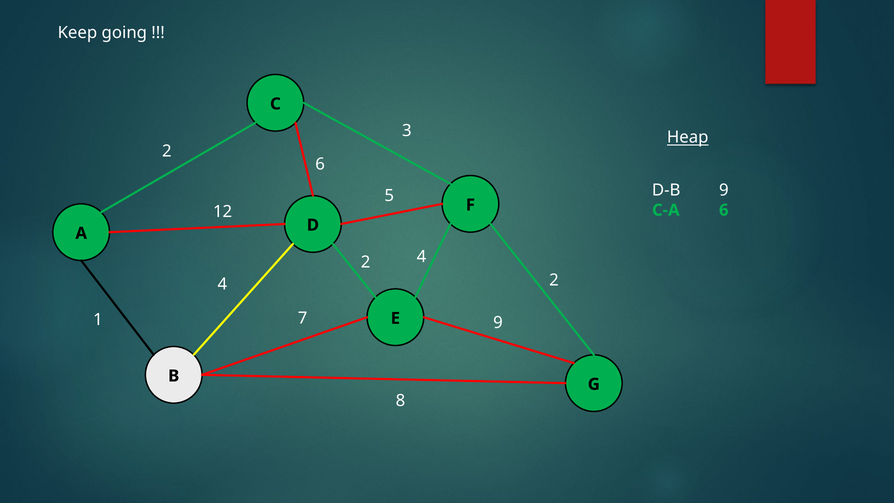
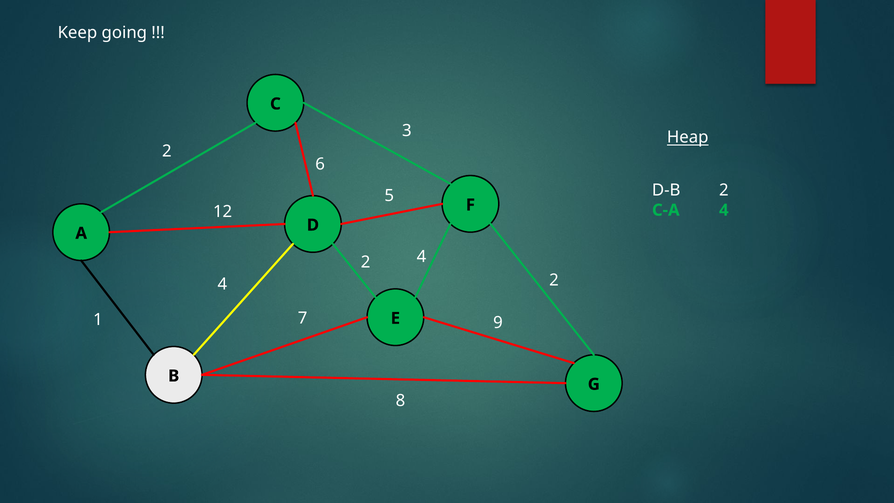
D-B 9: 9 -> 2
C-A 6: 6 -> 4
